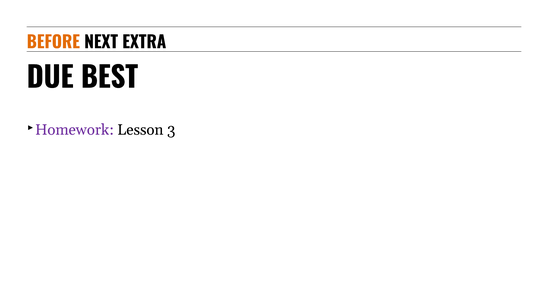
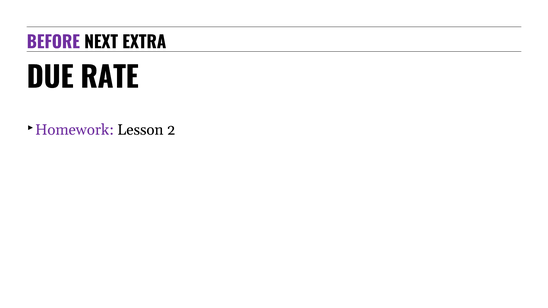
BEFORE colour: orange -> purple
BEST: BEST -> RATE
3: 3 -> 2
